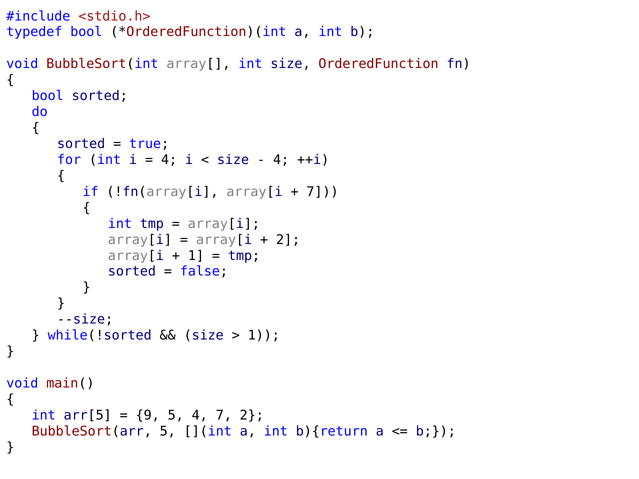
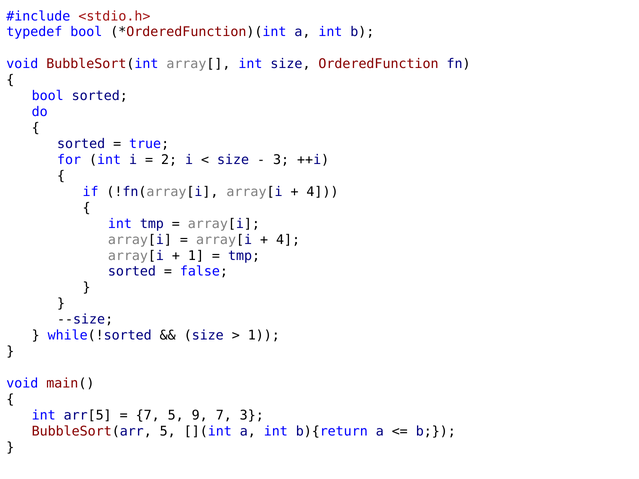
4 at (169, 160): 4 -> 2
4 at (281, 160): 4 -> 3
7 at (323, 192): 7 -> 4
2 at (288, 240): 2 -> 4
9 at (148, 416): 9 -> 7
5 4: 4 -> 9
7 2: 2 -> 3
